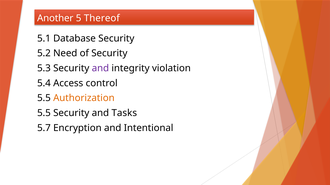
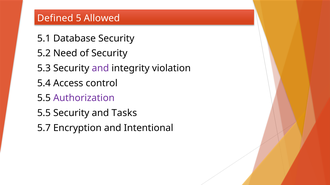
Another: Another -> Defined
Thereof: Thereof -> Allowed
Authorization colour: orange -> purple
